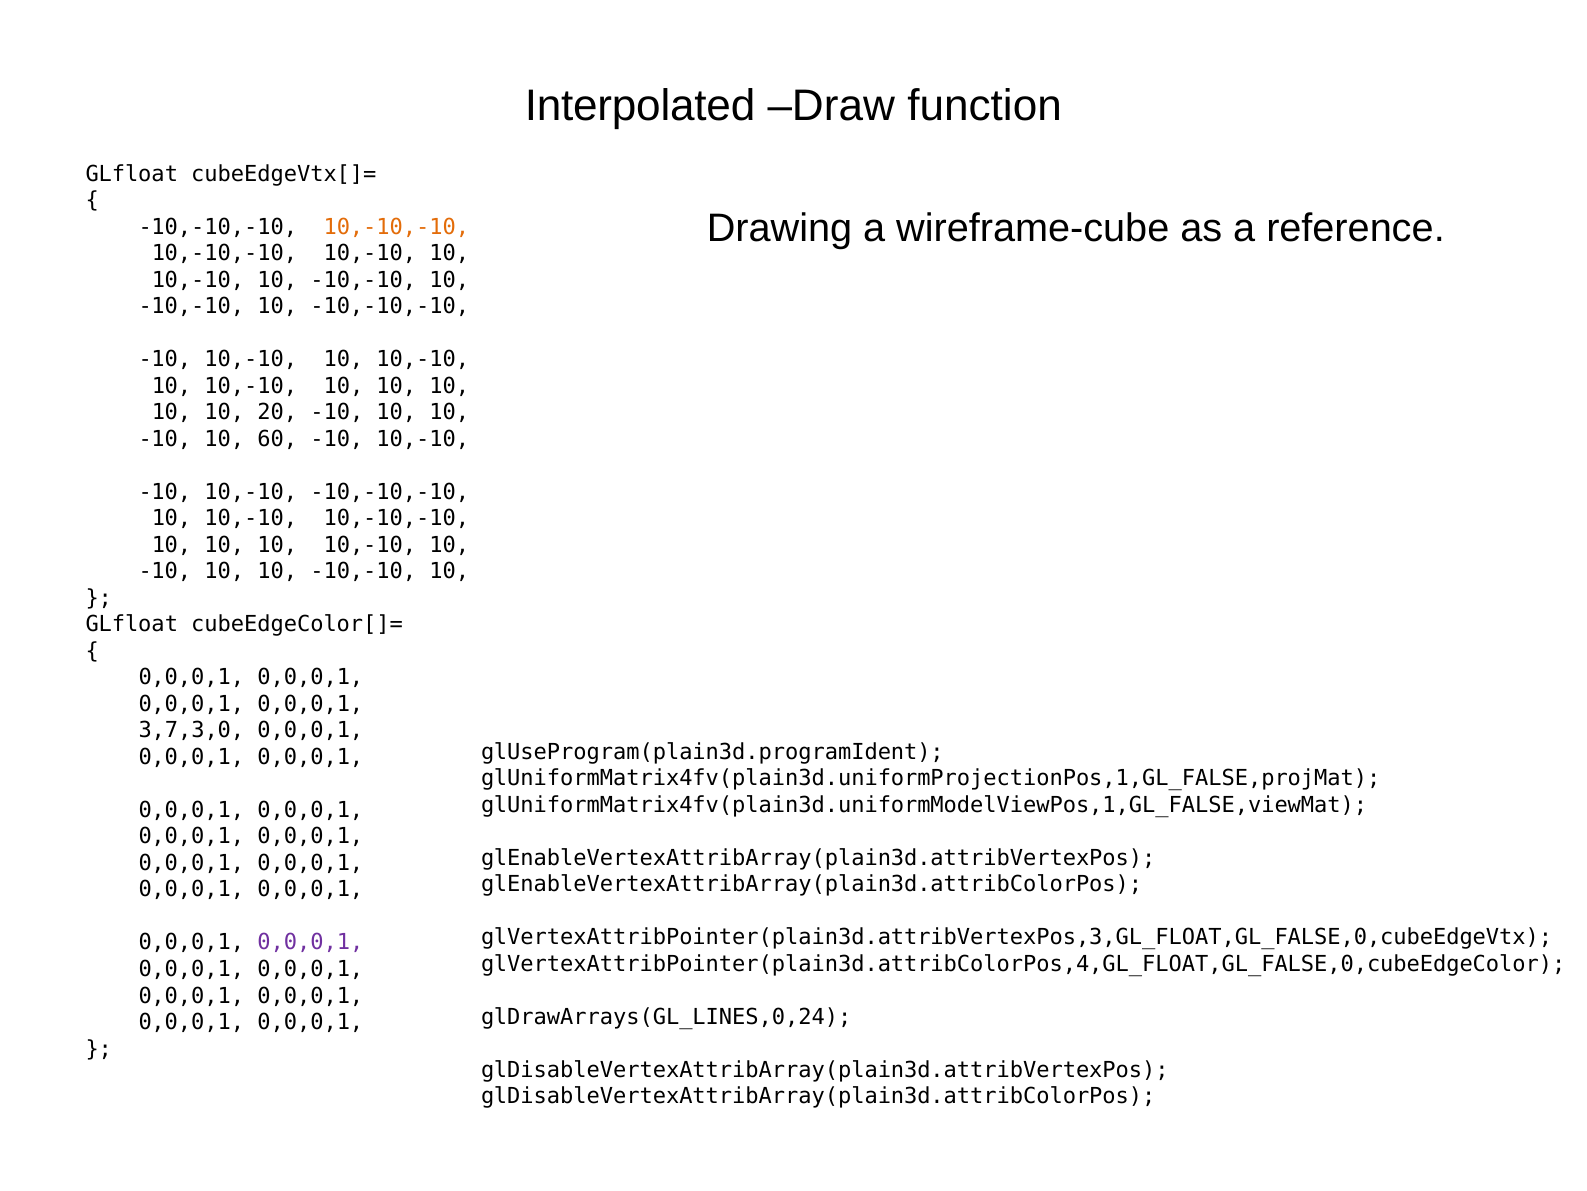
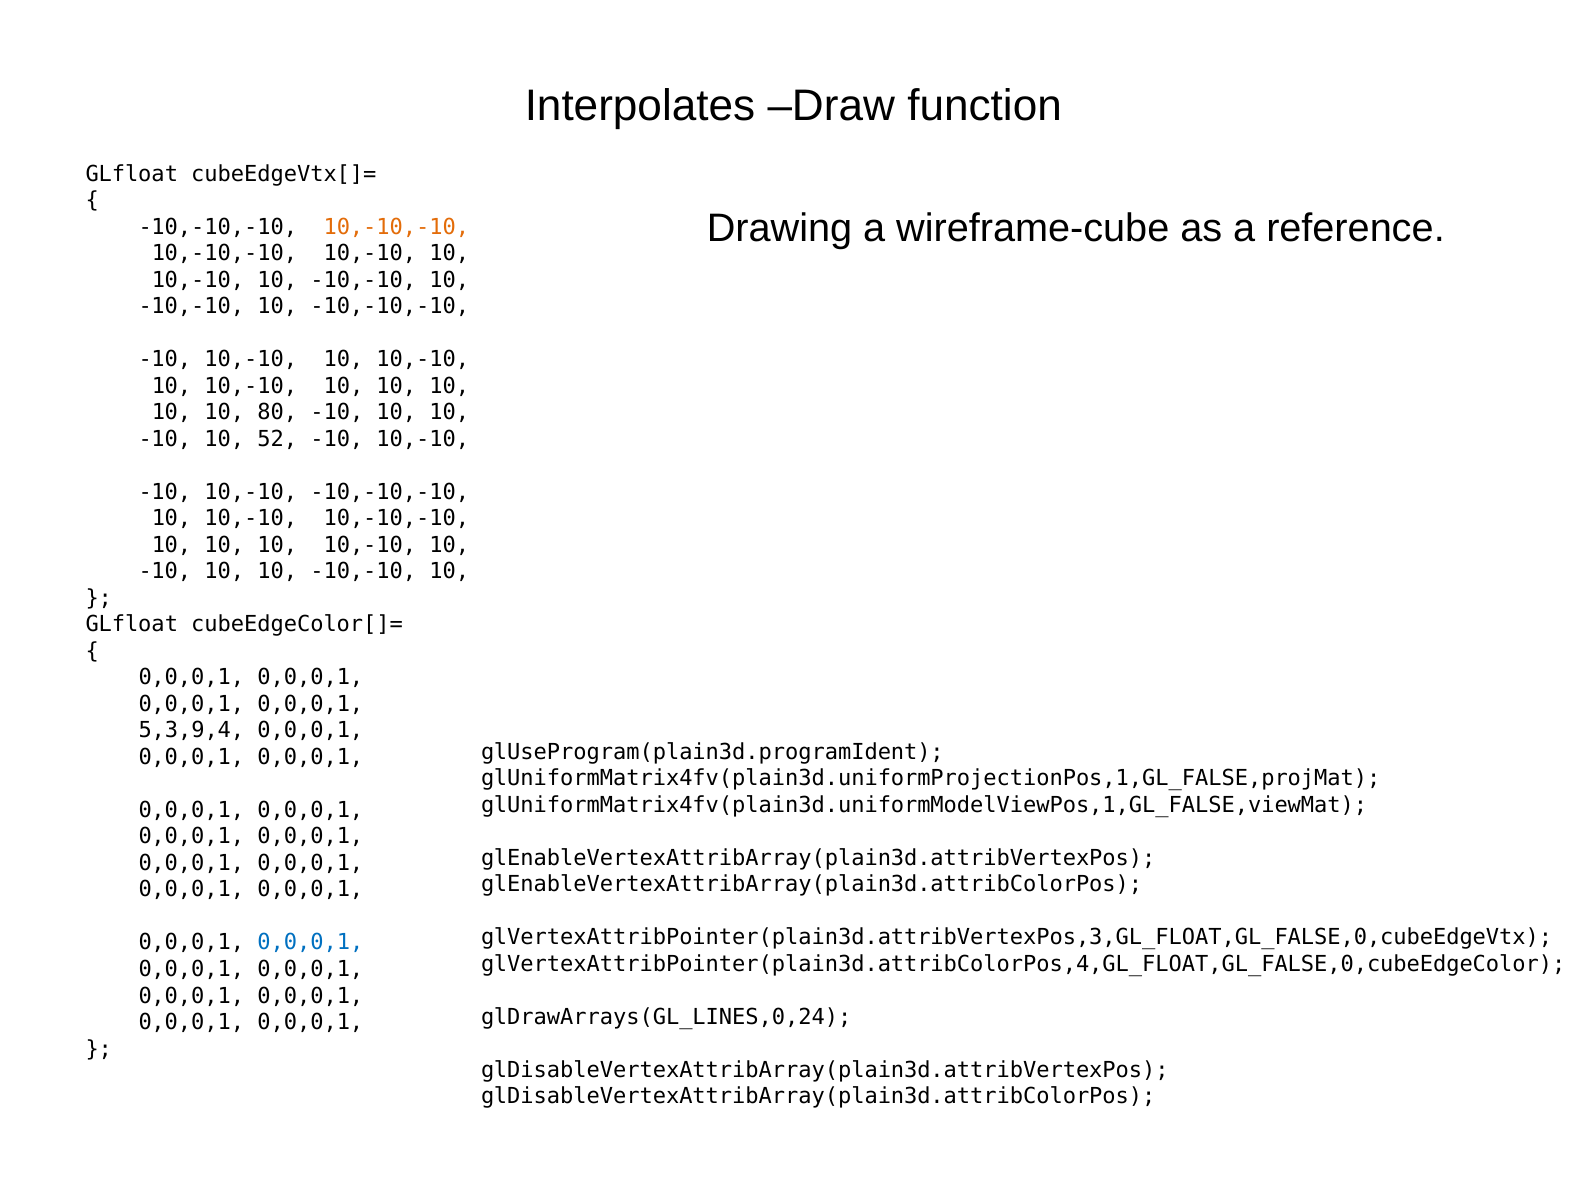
Interpolated: Interpolated -> Interpolates
20: 20 -> 80
60: 60 -> 52
3,7,3,0: 3,7,3,0 -> 5,3,9,4
0,0,0,1 at (310, 942) colour: purple -> blue
